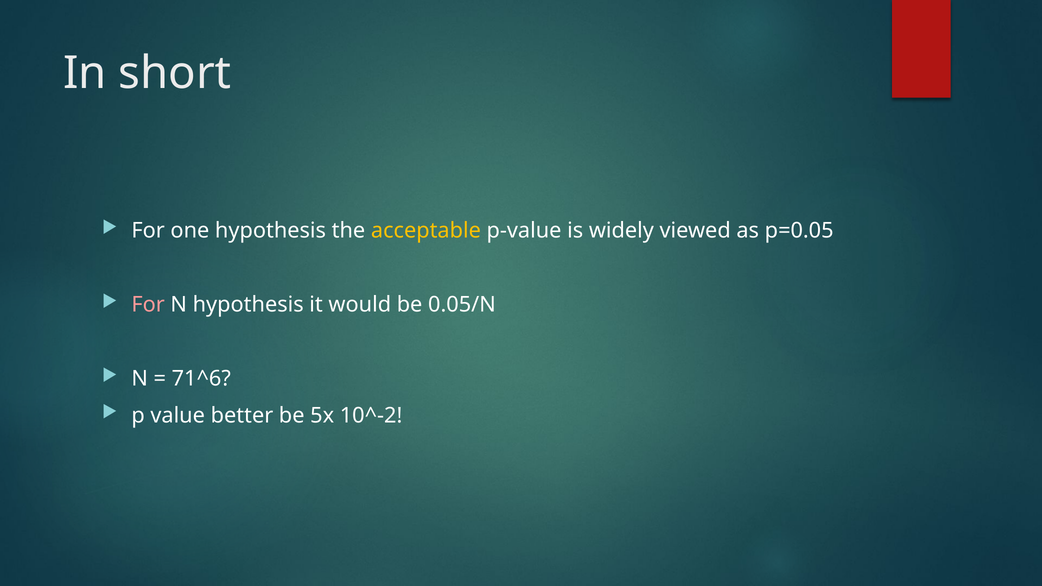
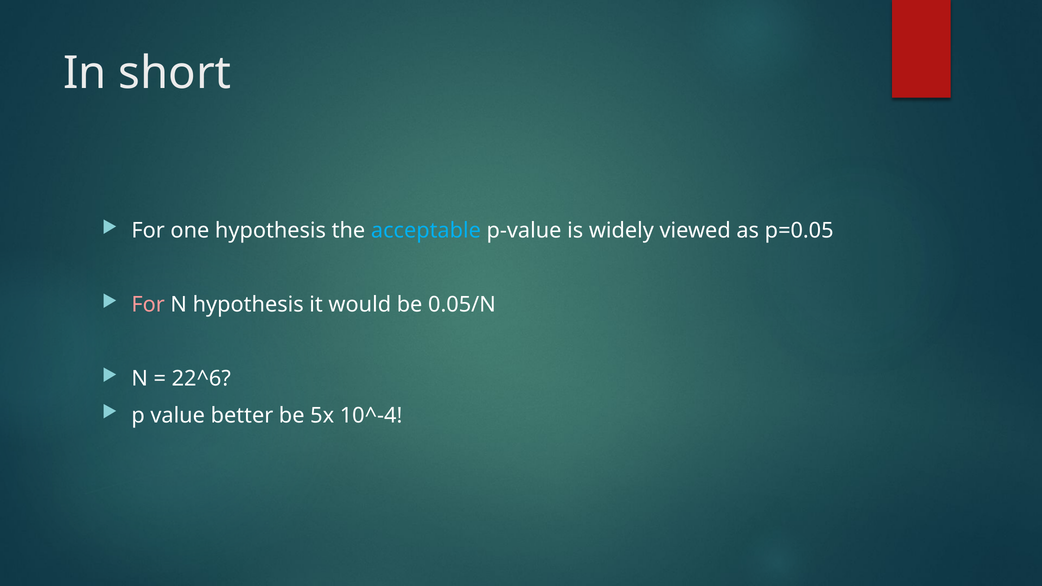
acceptable colour: yellow -> light blue
71^6: 71^6 -> 22^6
10^-2: 10^-2 -> 10^-4
